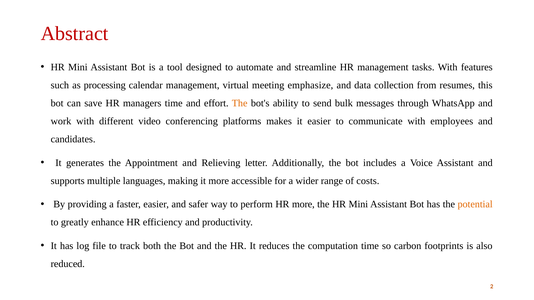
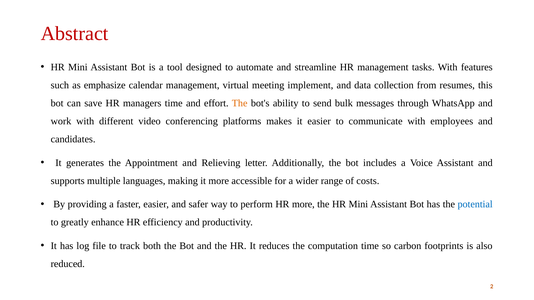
processing: processing -> emphasize
emphasize: emphasize -> implement
potential colour: orange -> blue
